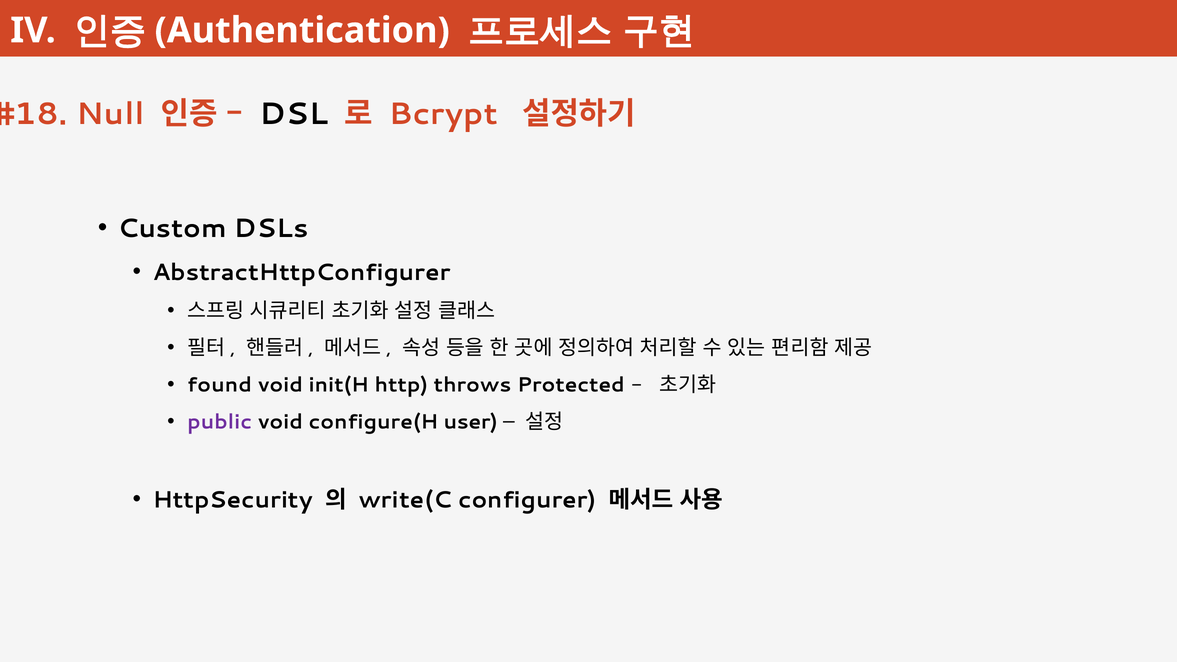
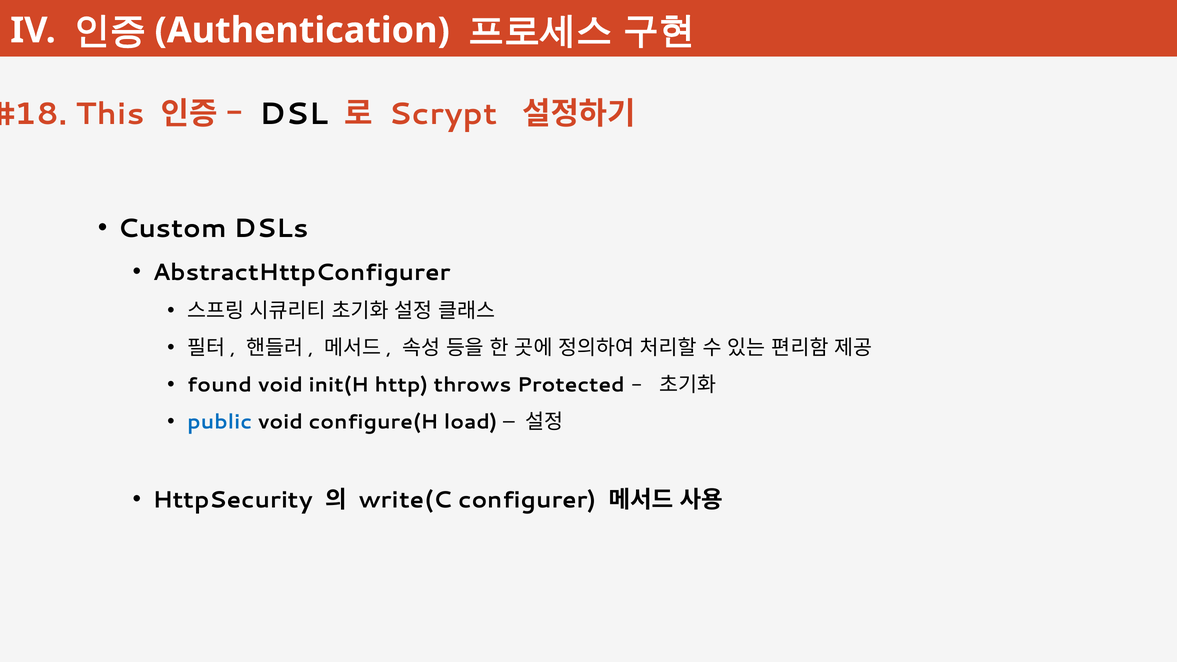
Null: Null -> This
Bcrypt: Bcrypt -> Scrypt
public colour: purple -> blue
user: user -> load
